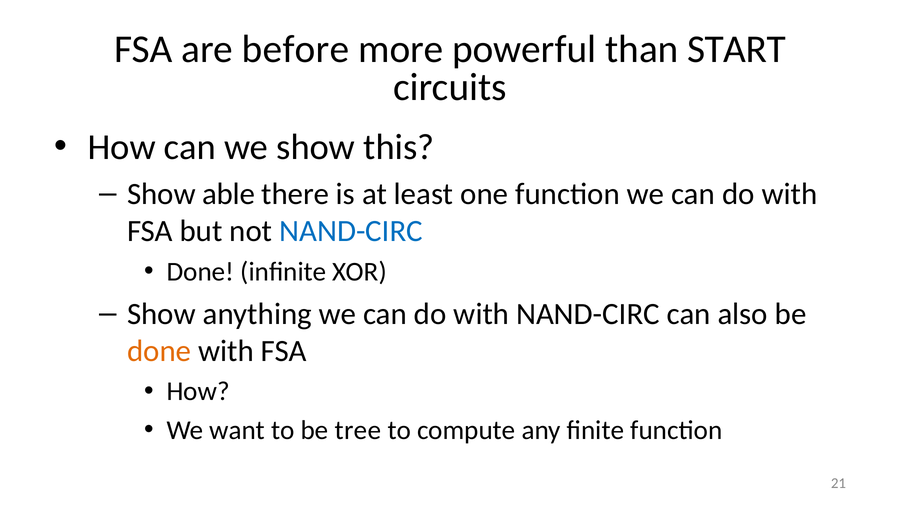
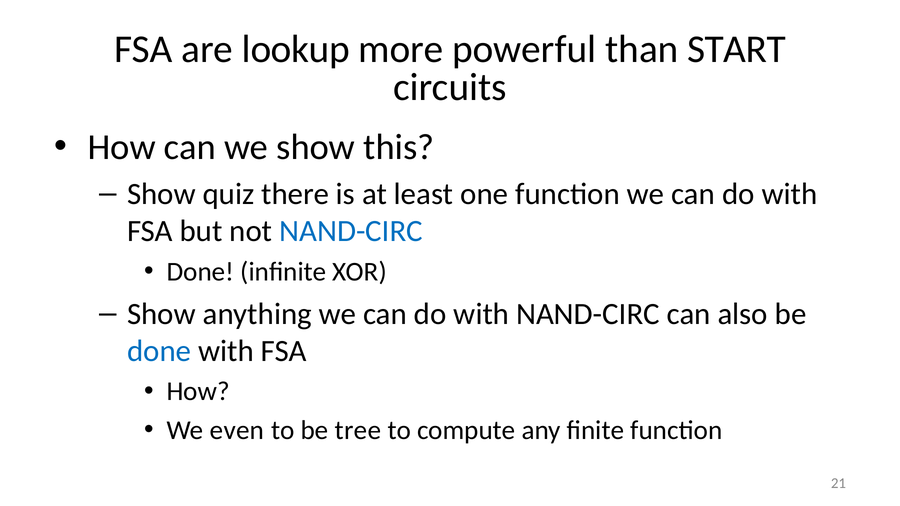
before: before -> lookup
able: able -> quiz
done at (159, 351) colour: orange -> blue
want: want -> even
